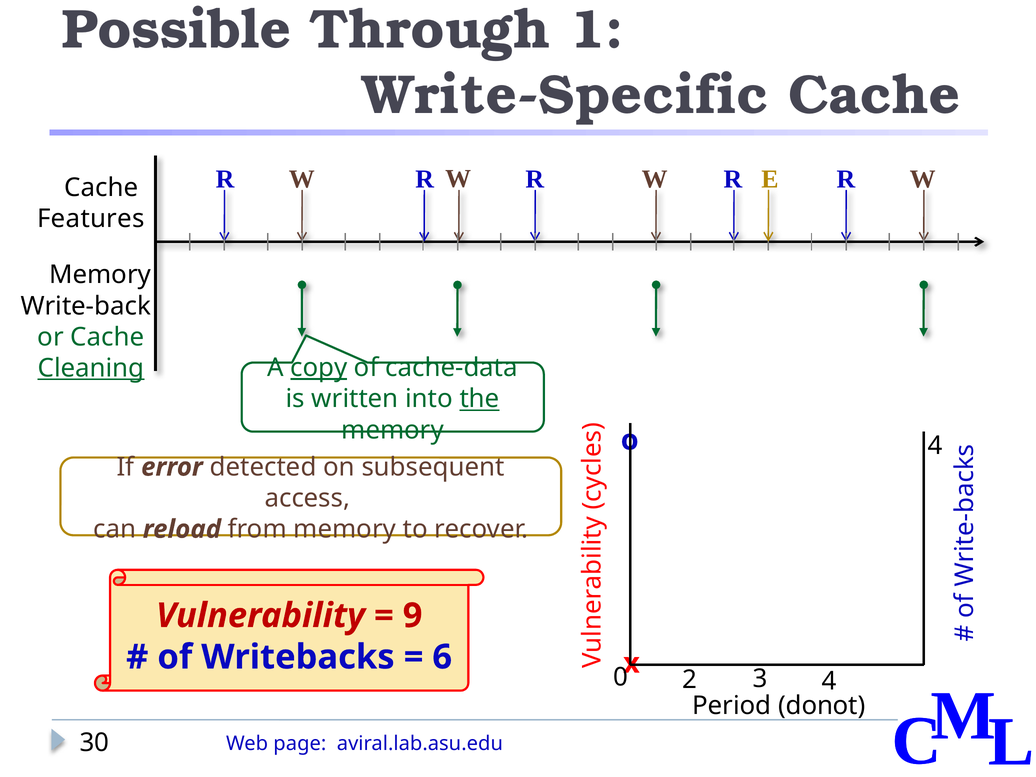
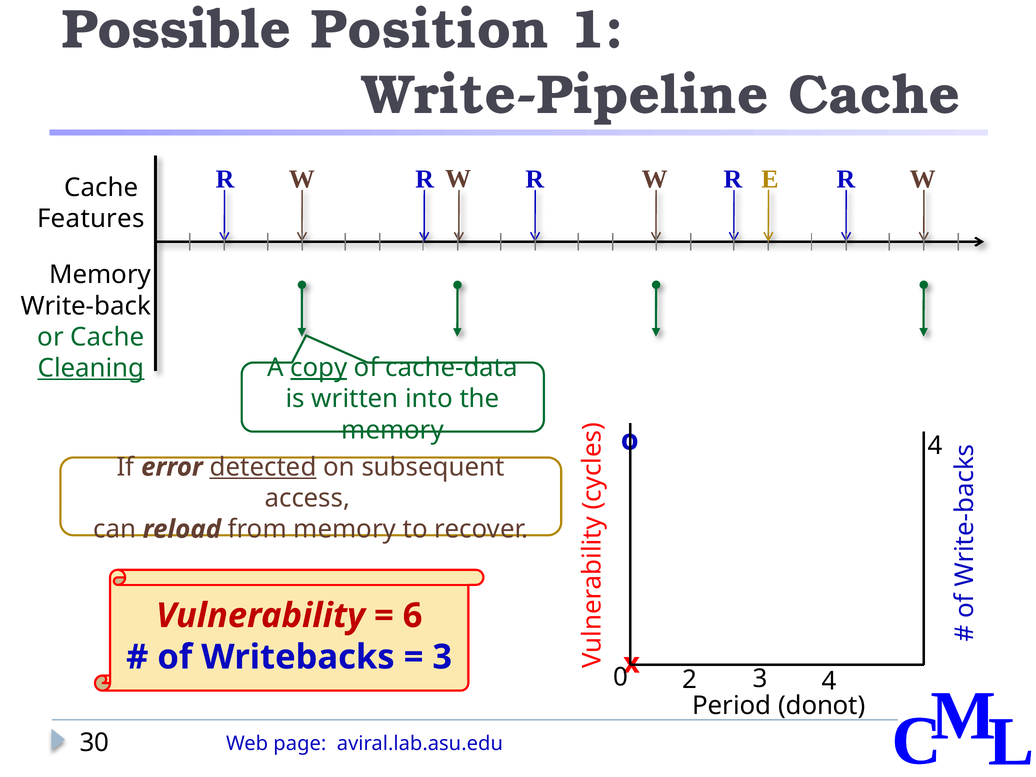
Through: Through -> Position
Write-Specific: Write-Specific -> Write-Pipeline
the underline: present -> none
detected underline: none -> present
9: 9 -> 6
6 at (442, 657): 6 -> 3
